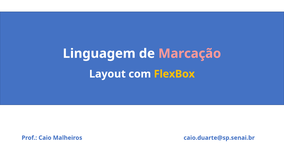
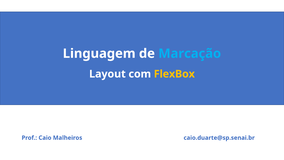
Marcação colour: pink -> light blue
